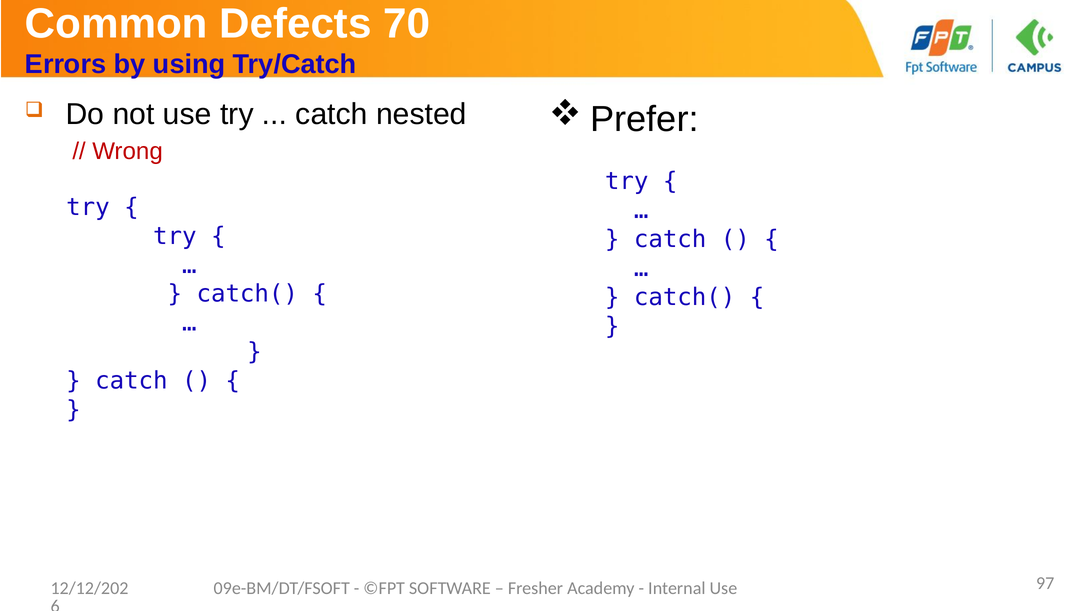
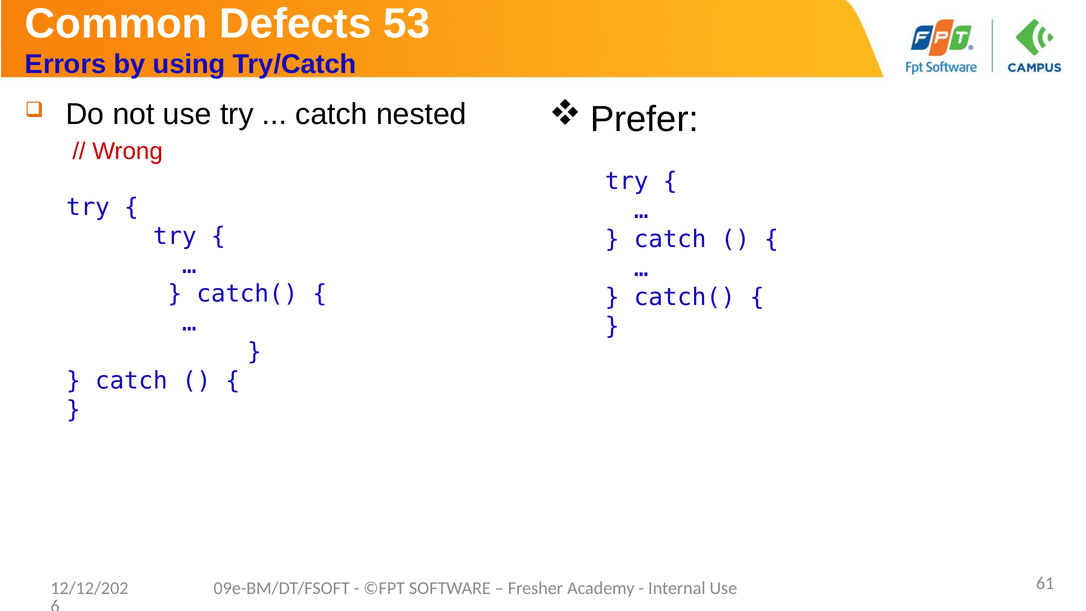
70: 70 -> 53
97: 97 -> 61
